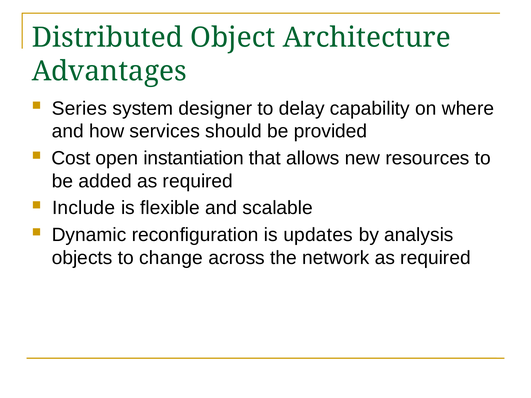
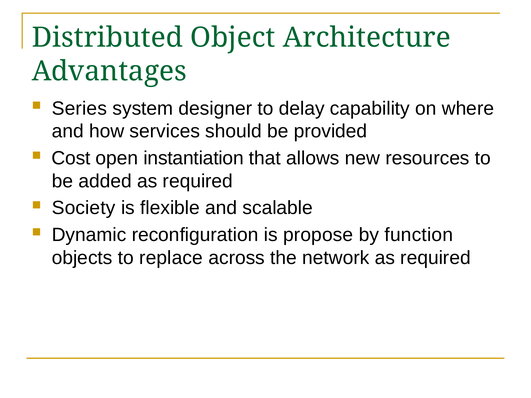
Include: Include -> Society
updates: updates -> propose
analysis: analysis -> function
change: change -> replace
